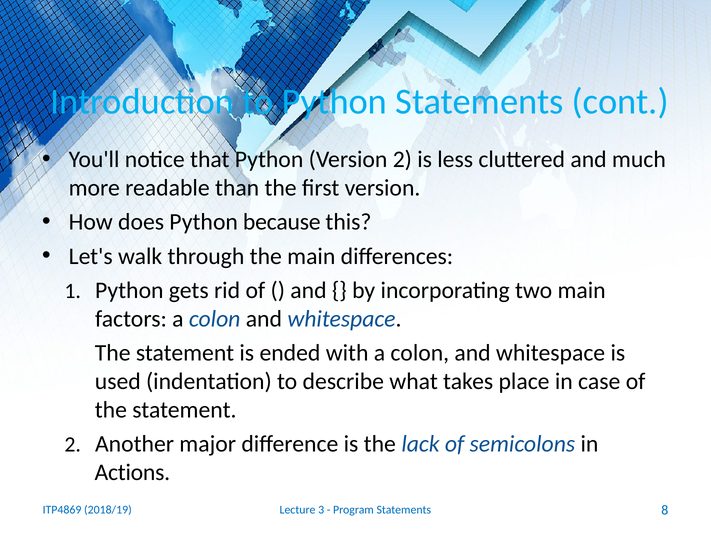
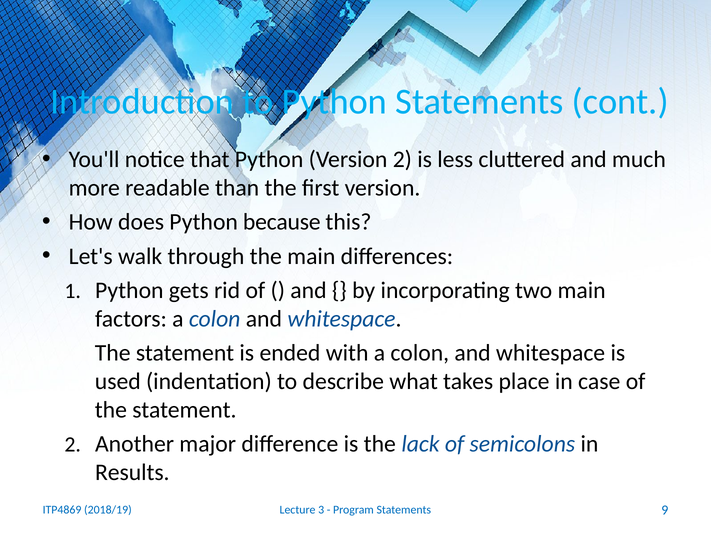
Actions: Actions -> Results
8: 8 -> 9
